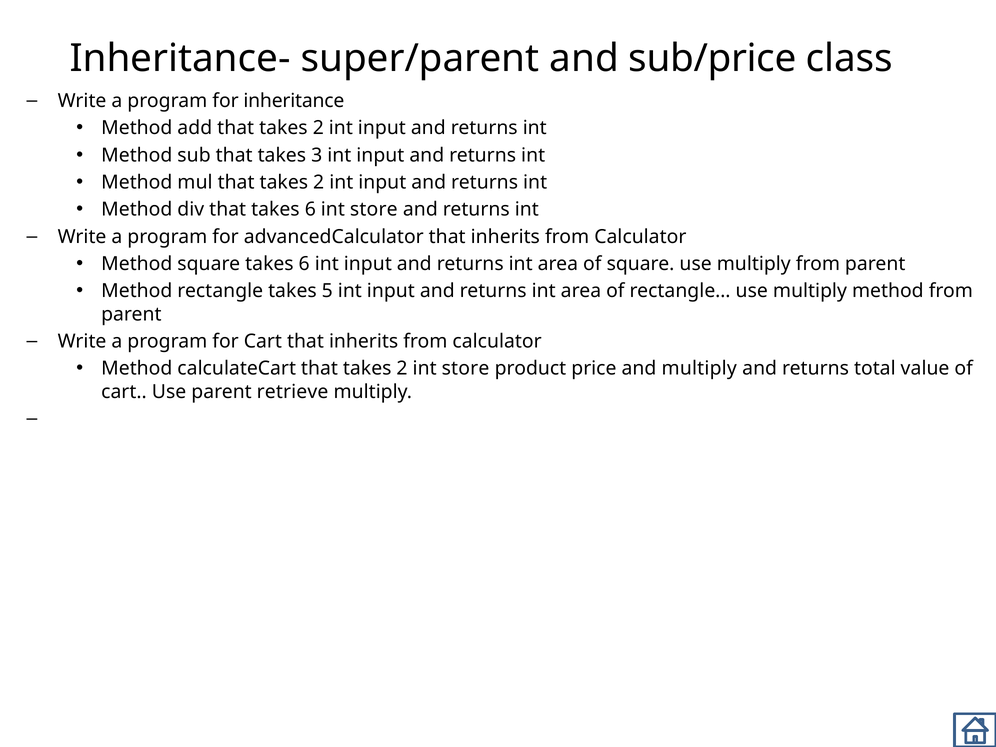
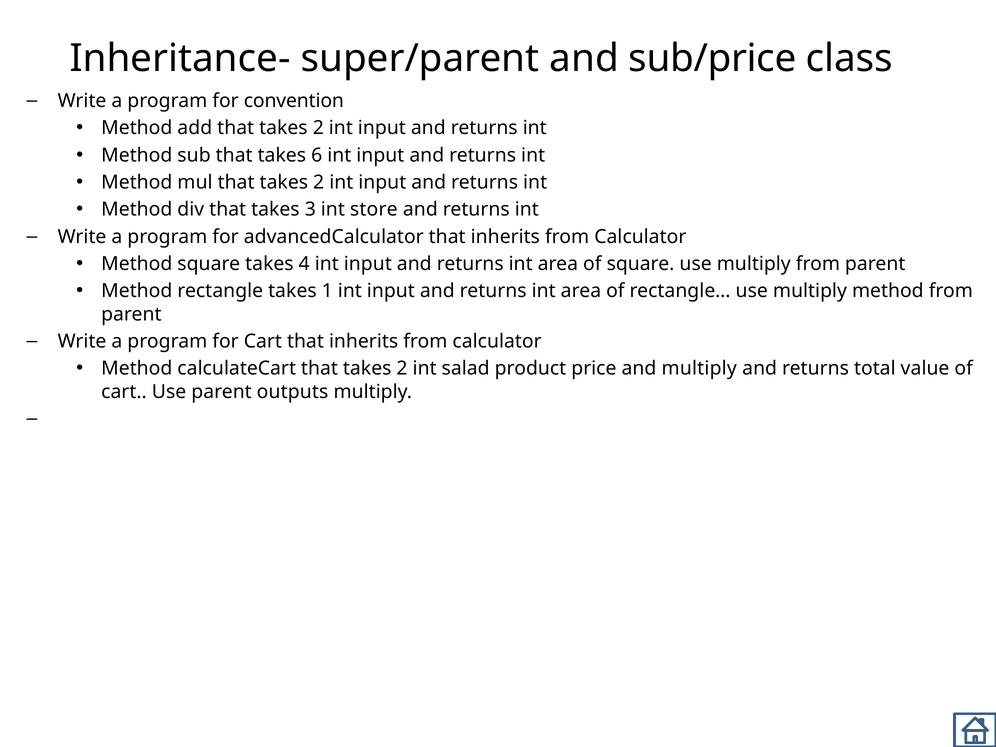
inheritance: inheritance -> convention
3: 3 -> 6
that takes 6: 6 -> 3
square takes 6: 6 -> 4
5: 5 -> 1
2 int store: store -> salad
retrieve: retrieve -> outputs
